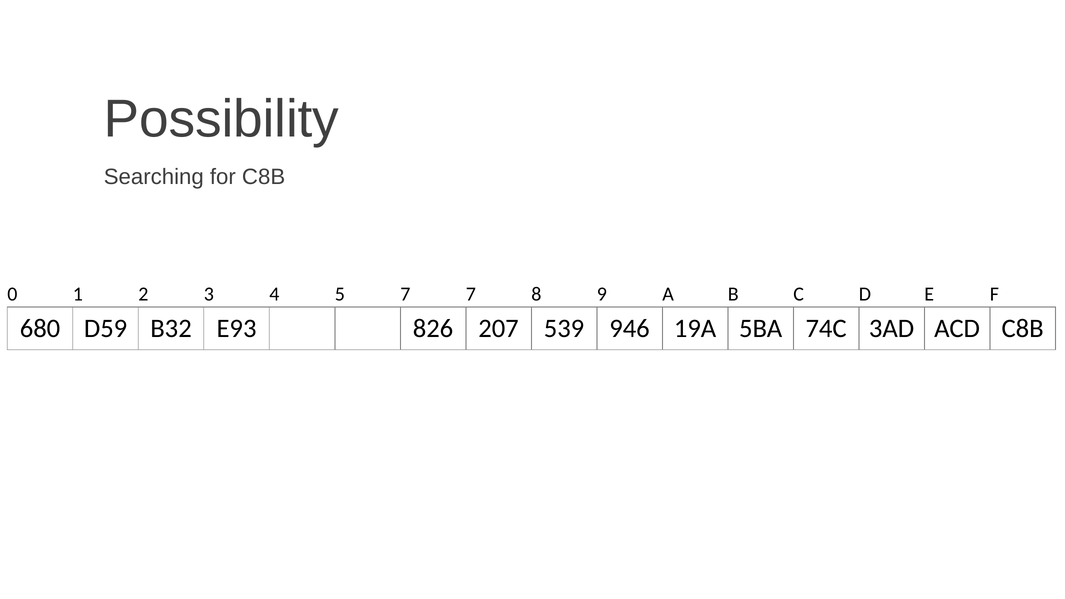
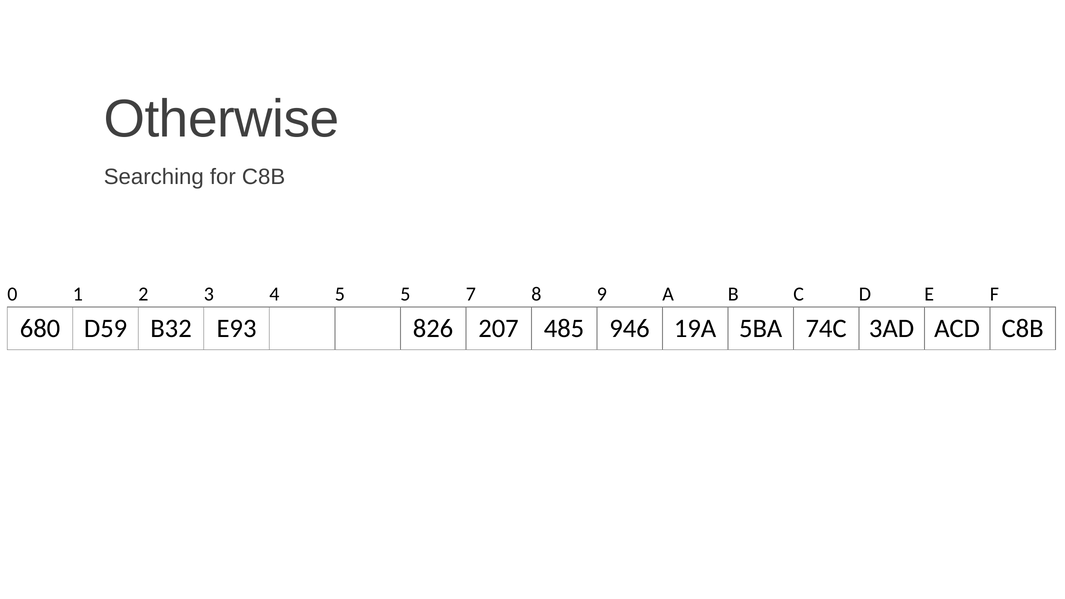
Possibility: Possibility -> Otherwise
5 7: 7 -> 5
539: 539 -> 485
